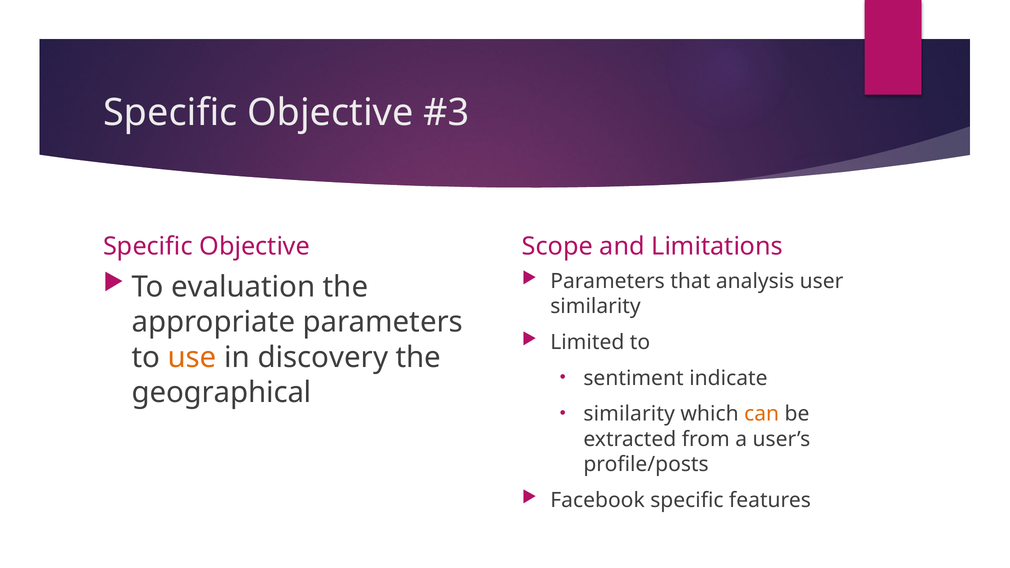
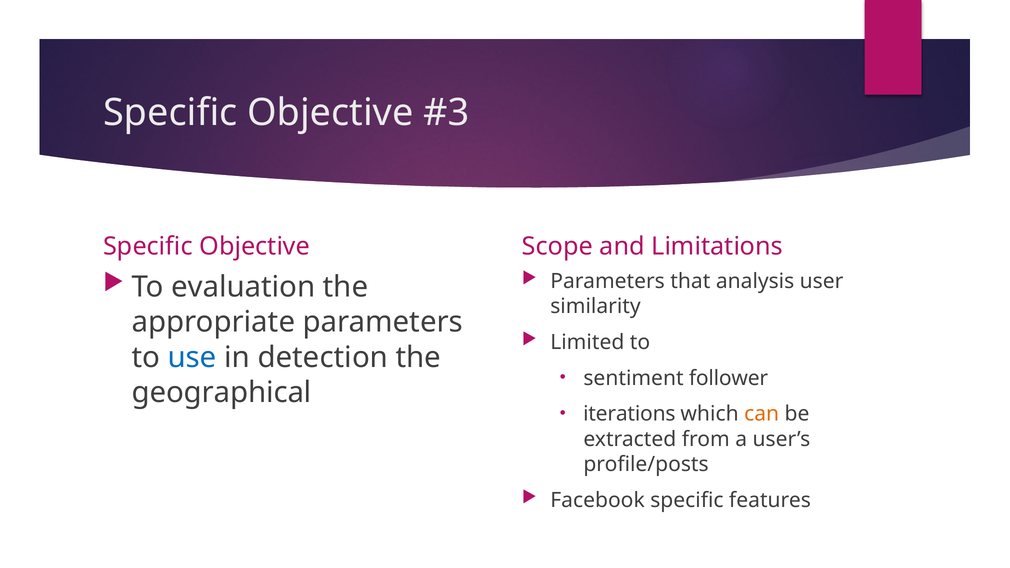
use colour: orange -> blue
discovery: discovery -> detection
indicate: indicate -> follower
similarity at (629, 414): similarity -> iterations
